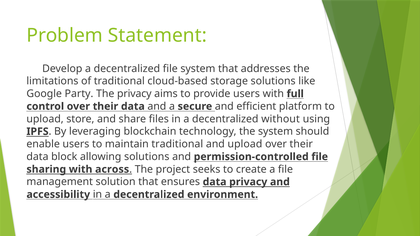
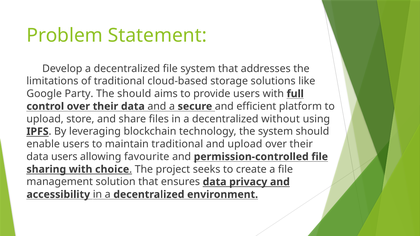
The privacy: privacy -> should
data block: block -> users
allowing solutions: solutions -> favourite
across: across -> choice
